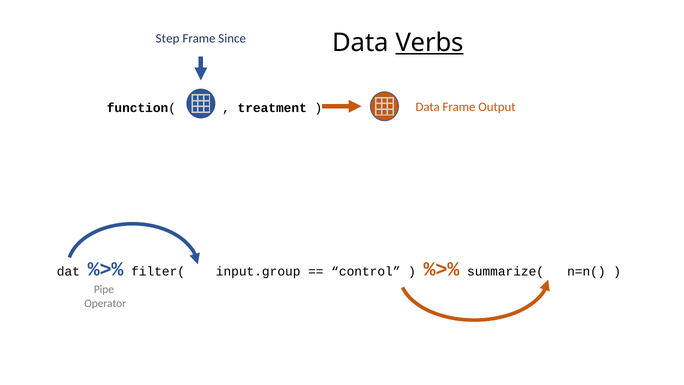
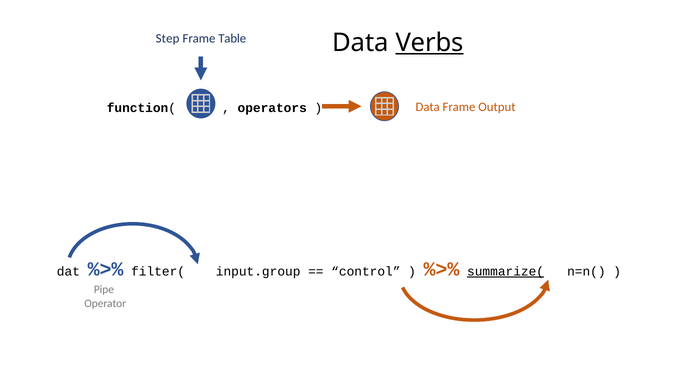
Since: Since -> Table
treatment: treatment -> operators
summarize( underline: none -> present
